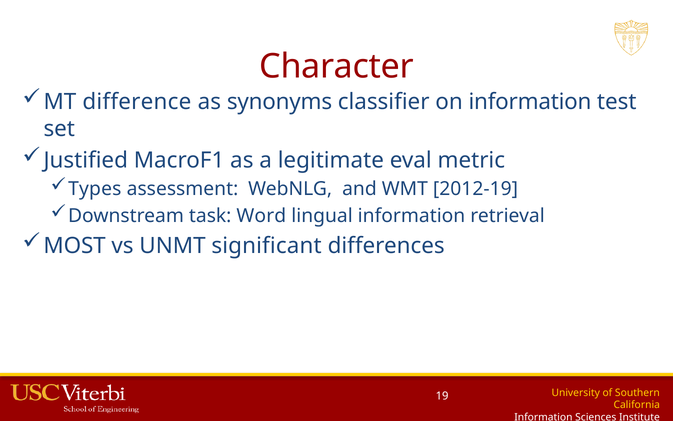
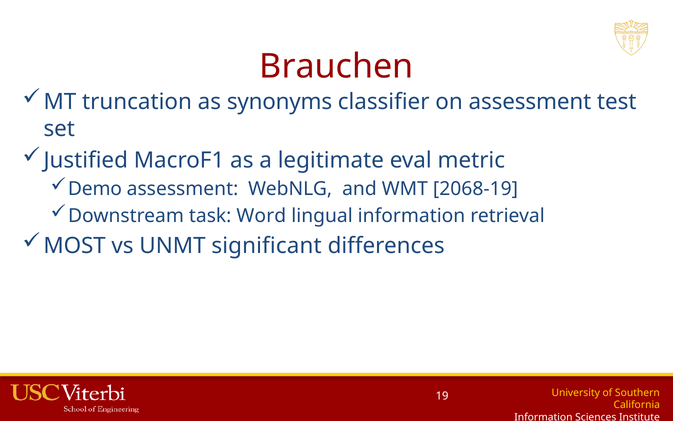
Character: Character -> Brauchen
difference: difference -> truncation
on information: information -> assessment
Types: Types -> Demo
2012-19: 2012-19 -> 2068-19
